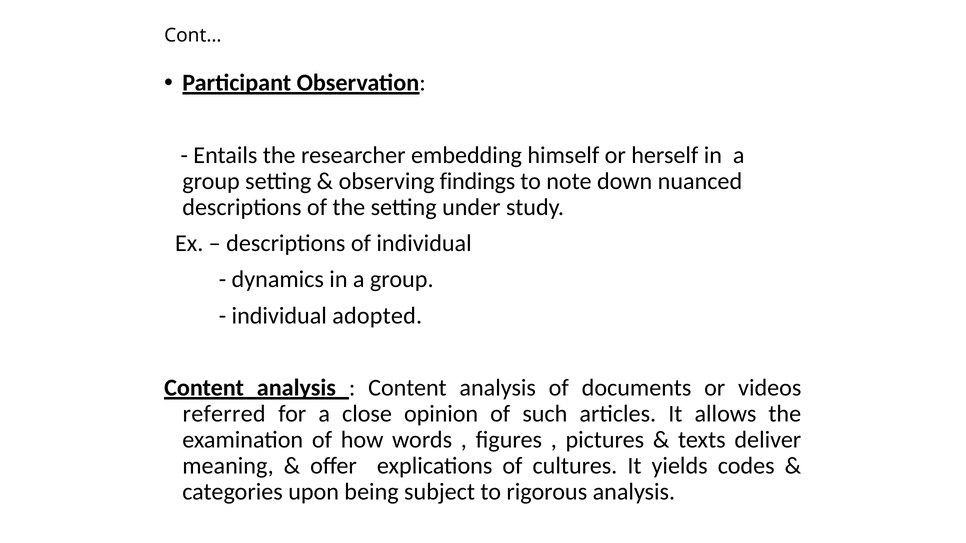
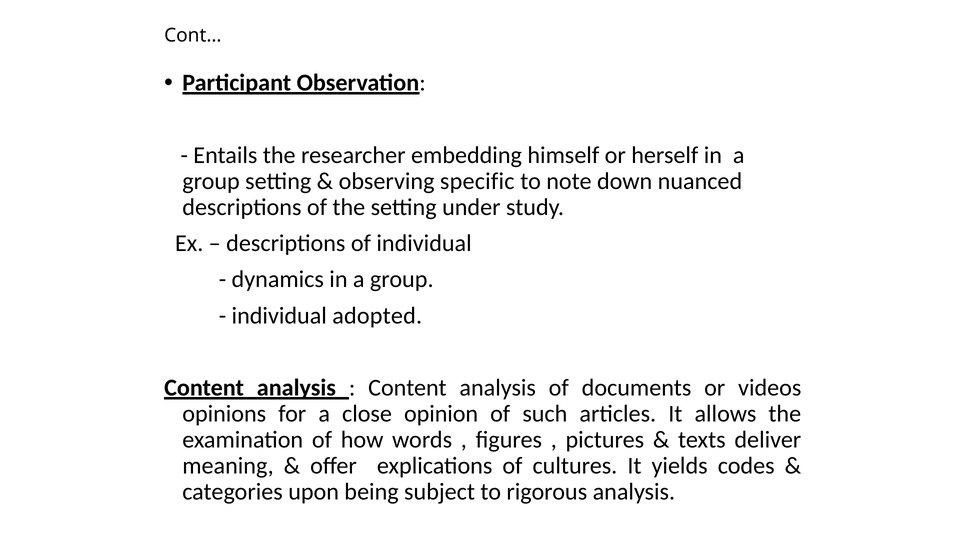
findings: findings -> specific
referred: referred -> opinions
